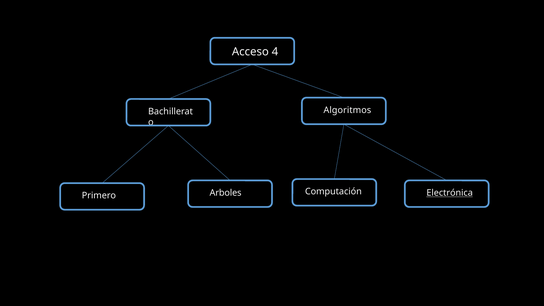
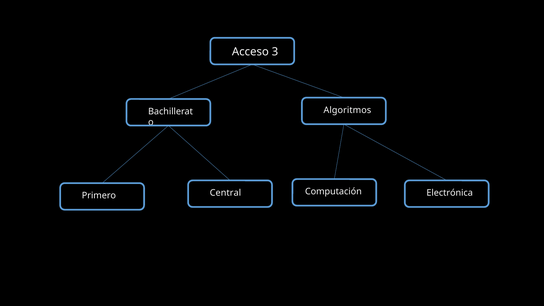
4: 4 -> 3
Arboles: Arboles -> Central
Electrónica underline: present -> none
